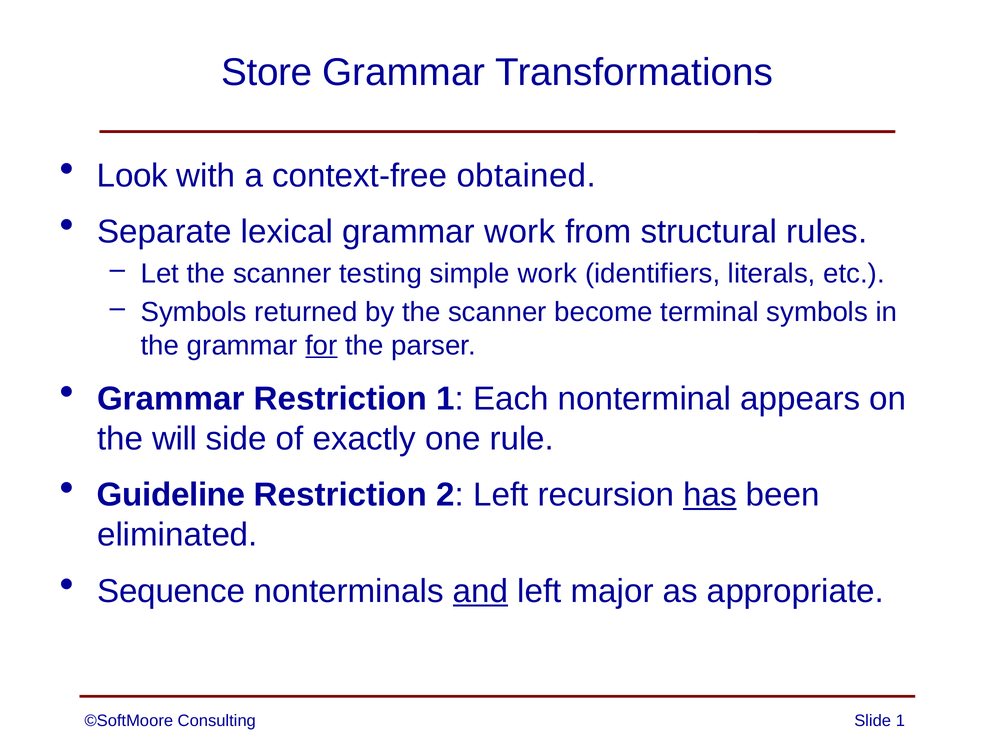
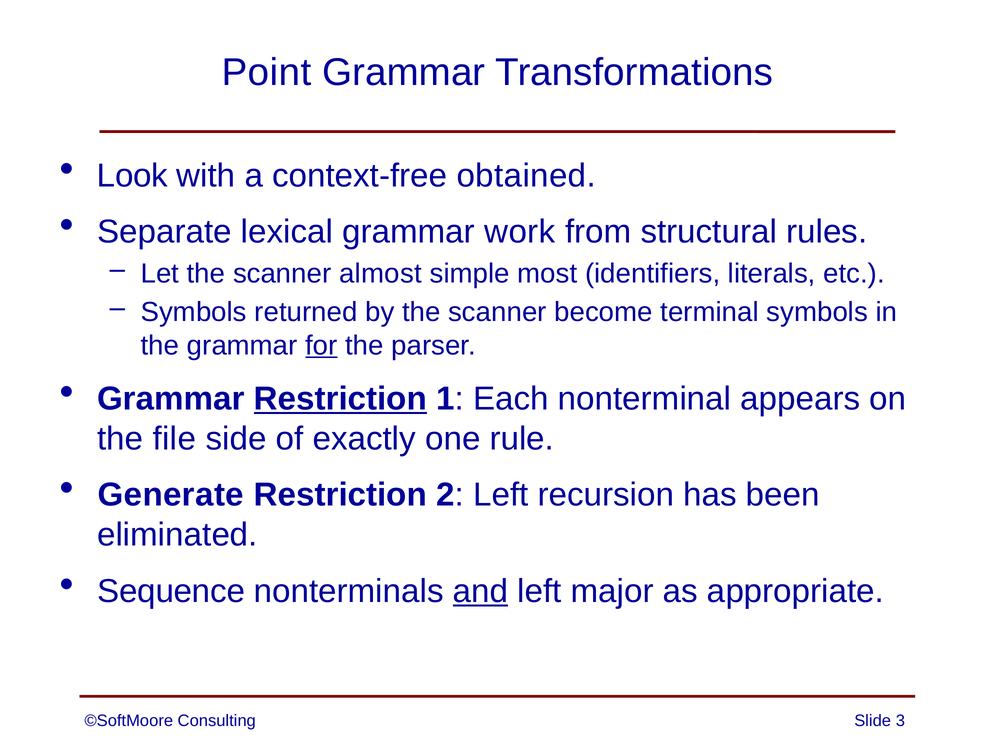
Store: Store -> Point
testing: testing -> almost
simple work: work -> most
Restriction at (340, 399) underline: none -> present
will: will -> file
Guideline: Guideline -> Generate
has underline: present -> none
Slide 1: 1 -> 3
